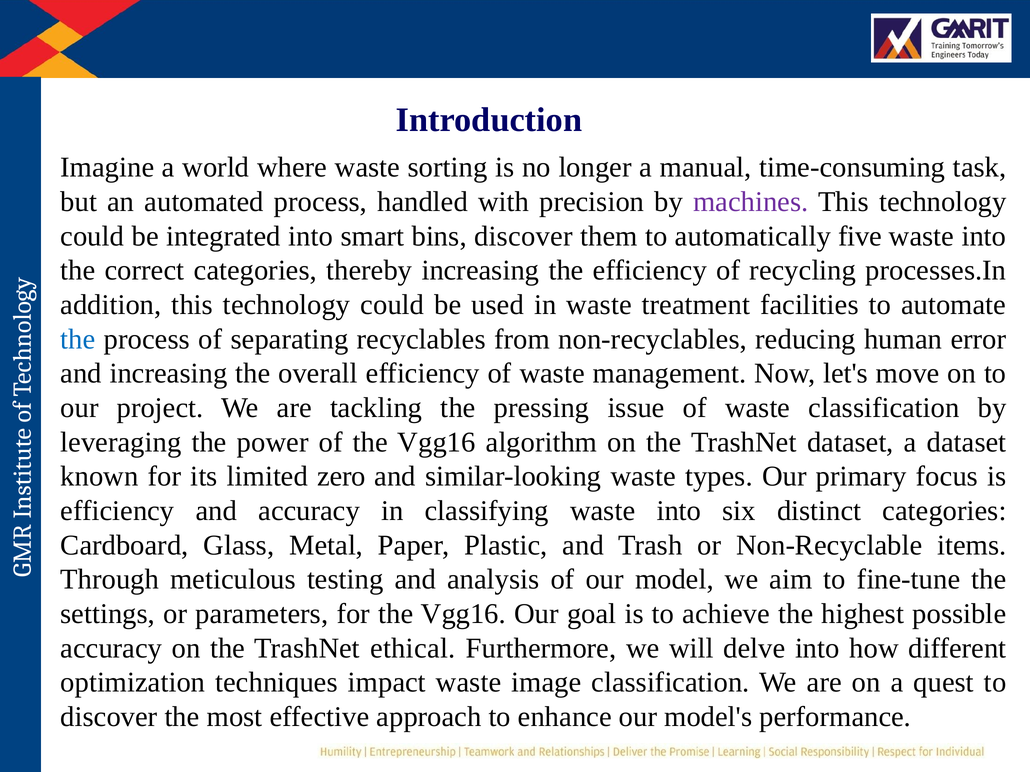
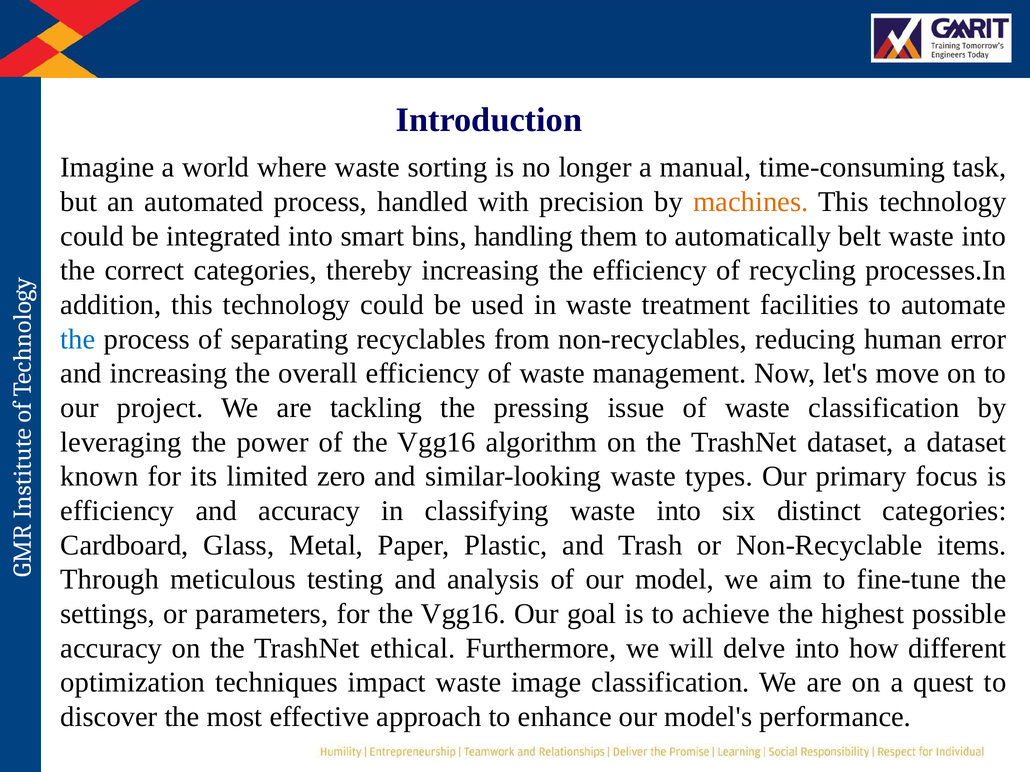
machines colour: purple -> orange
bins discover: discover -> handling
five: five -> belt
